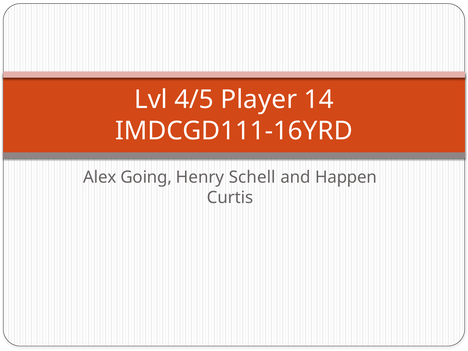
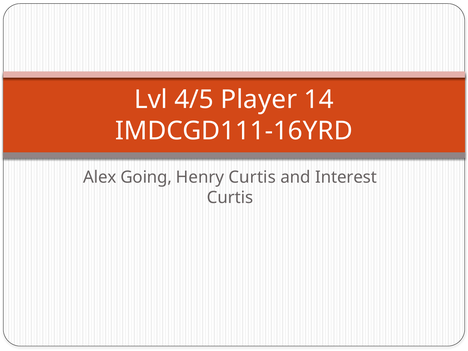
Henry Schell: Schell -> Curtis
Happen: Happen -> Interest
